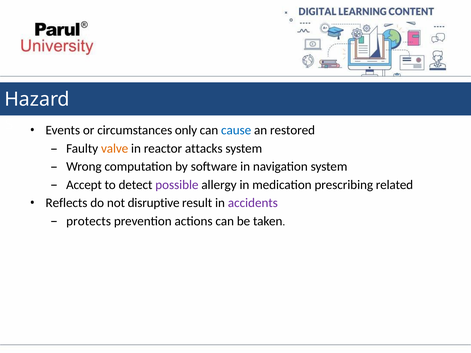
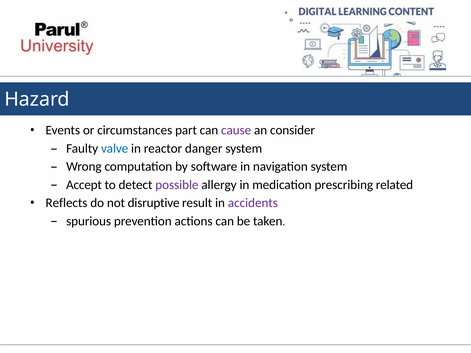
only: only -> part
cause colour: blue -> purple
restored: restored -> consider
valve colour: orange -> blue
attacks: attacks -> danger
protects: protects -> spurious
